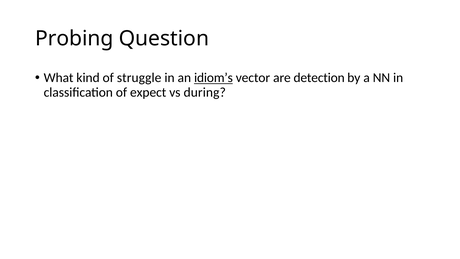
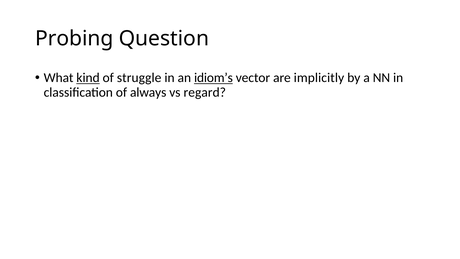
kind underline: none -> present
detection: detection -> implicitly
expect: expect -> always
during: during -> regard
